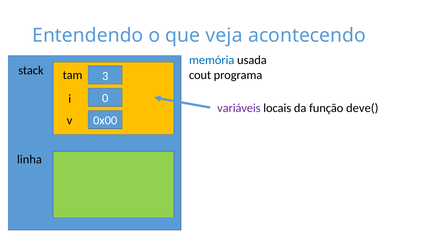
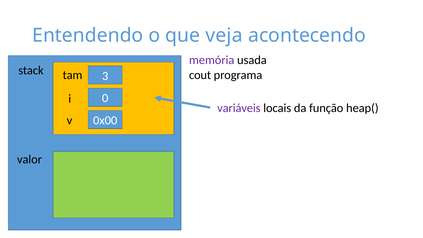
memória colour: blue -> purple
deve(: deve( -> heap(
linha: linha -> valor
